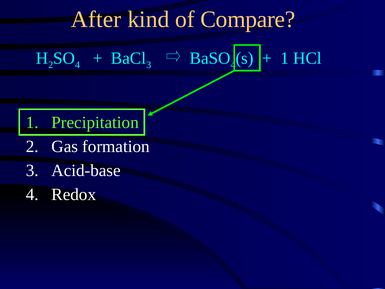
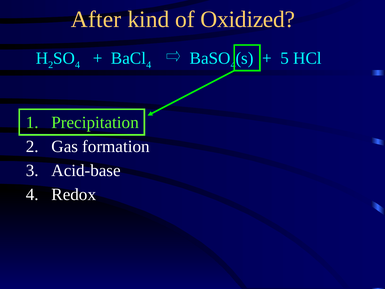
Compare: Compare -> Oxidized
3 at (149, 65): 3 -> 4
1 at (285, 58): 1 -> 5
